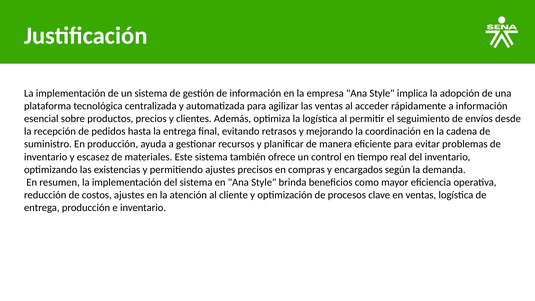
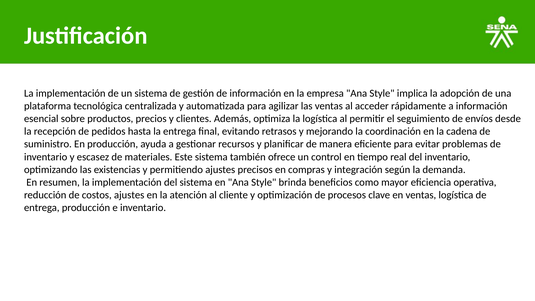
encargados: encargados -> integración
